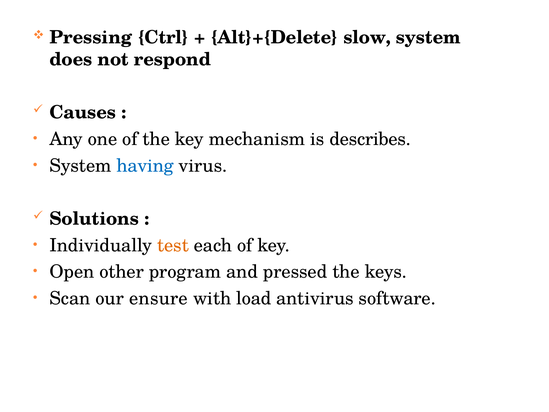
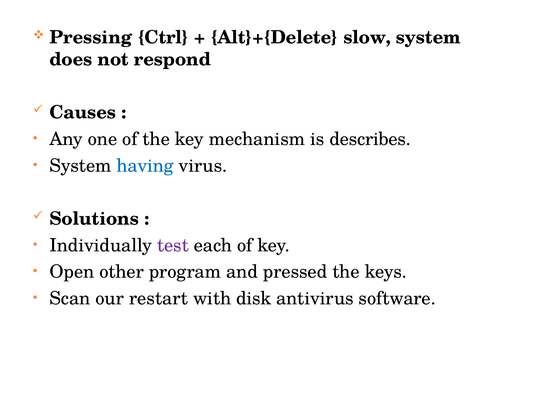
test colour: orange -> purple
ensure: ensure -> restart
load: load -> disk
